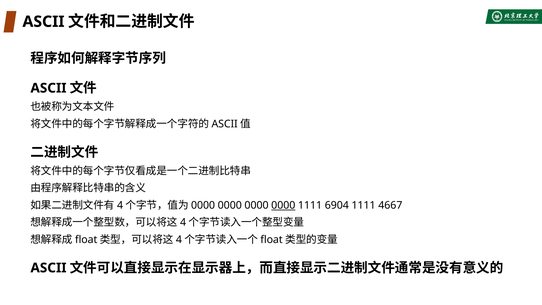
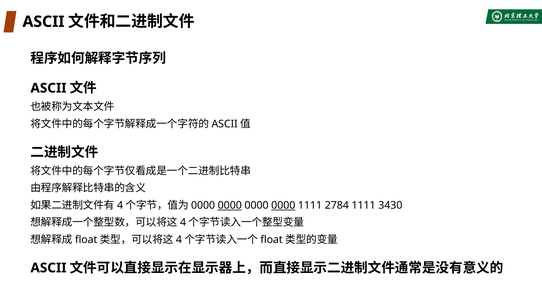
0000 at (230, 205) underline: none -> present
6904: 6904 -> 2784
4667: 4667 -> 3430
